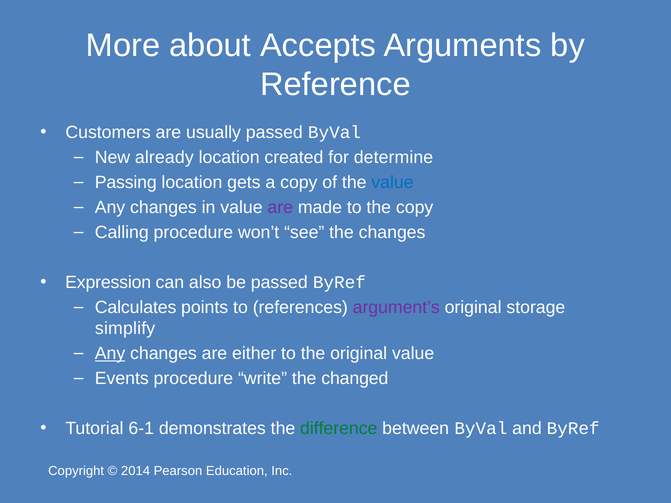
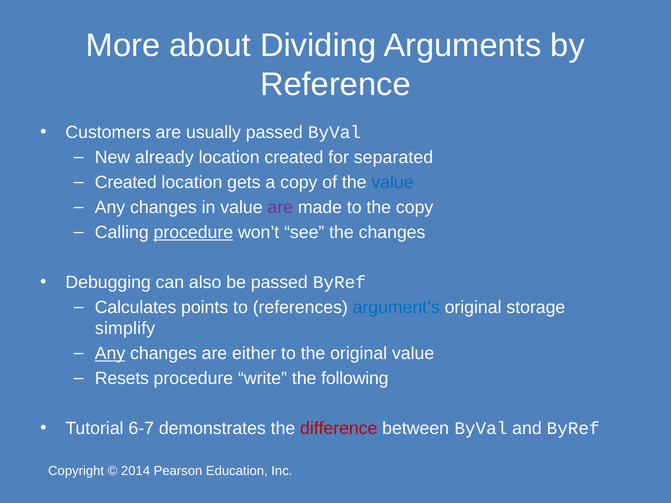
Accepts: Accepts -> Dividing
determine: determine -> separated
Passing at (126, 183): Passing -> Created
procedure at (193, 232) underline: none -> present
Expression: Expression -> Debugging
argument’s colour: purple -> blue
Events: Events -> Resets
changed: changed -> following
6-1: 6-1 -> 6-7
difference colour: green -> red
